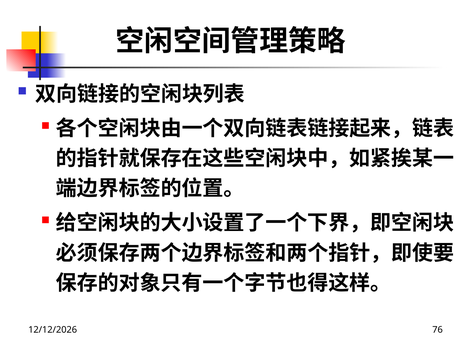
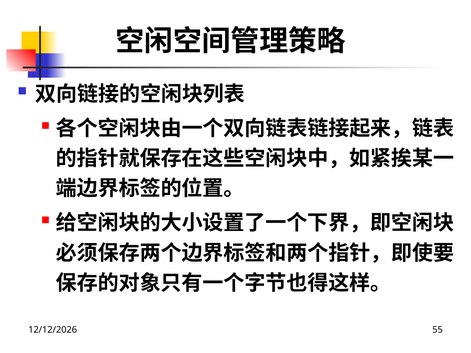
76: 76 -> 55
